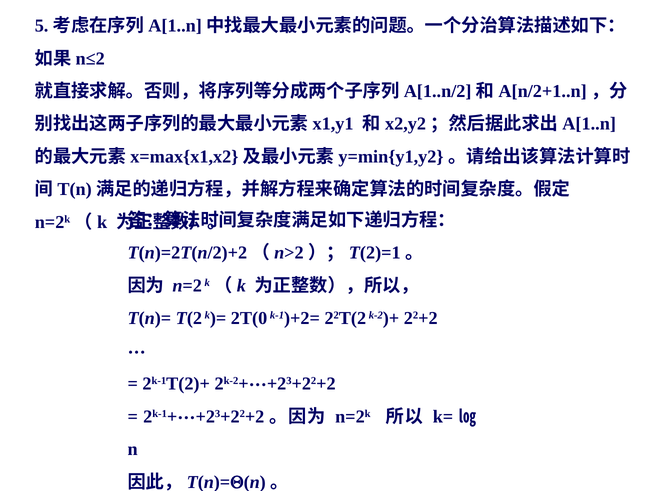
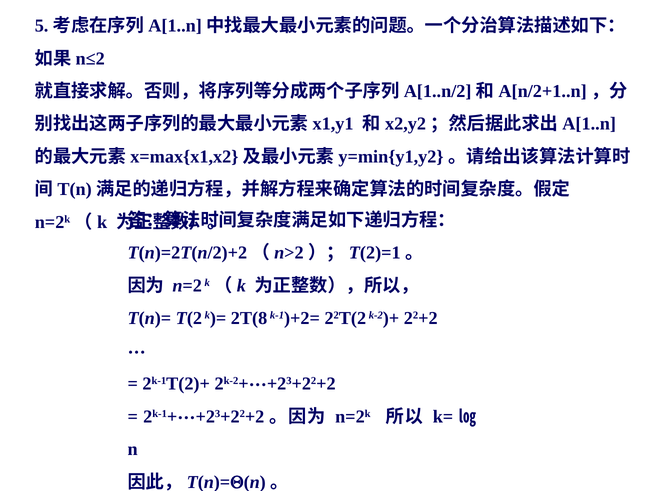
2T(0: 2T(0 -> 2T(8
